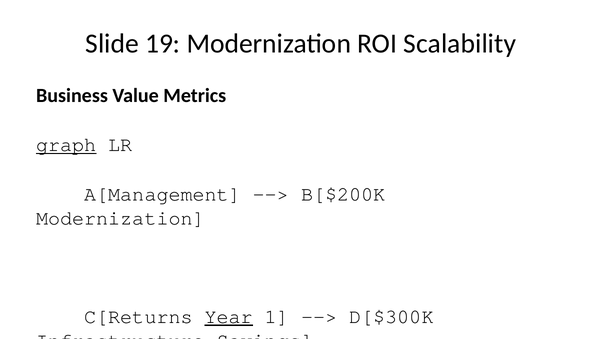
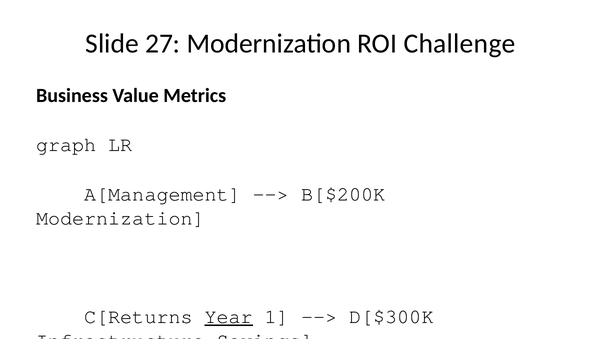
19: 19 -> 27
Scalability: Scalability -> Challenge
graph underline: present -> none
